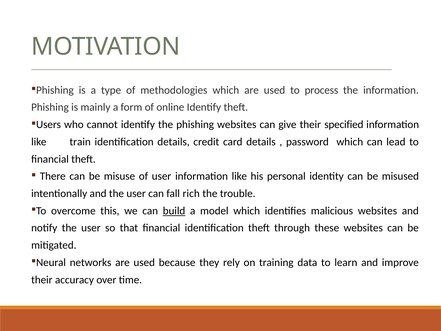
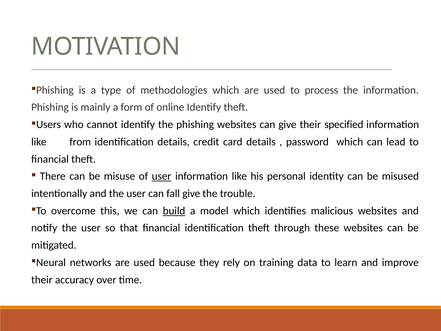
train: train -> from
user at (162, 176) underline: none -> present
fall rich: rich -> give
